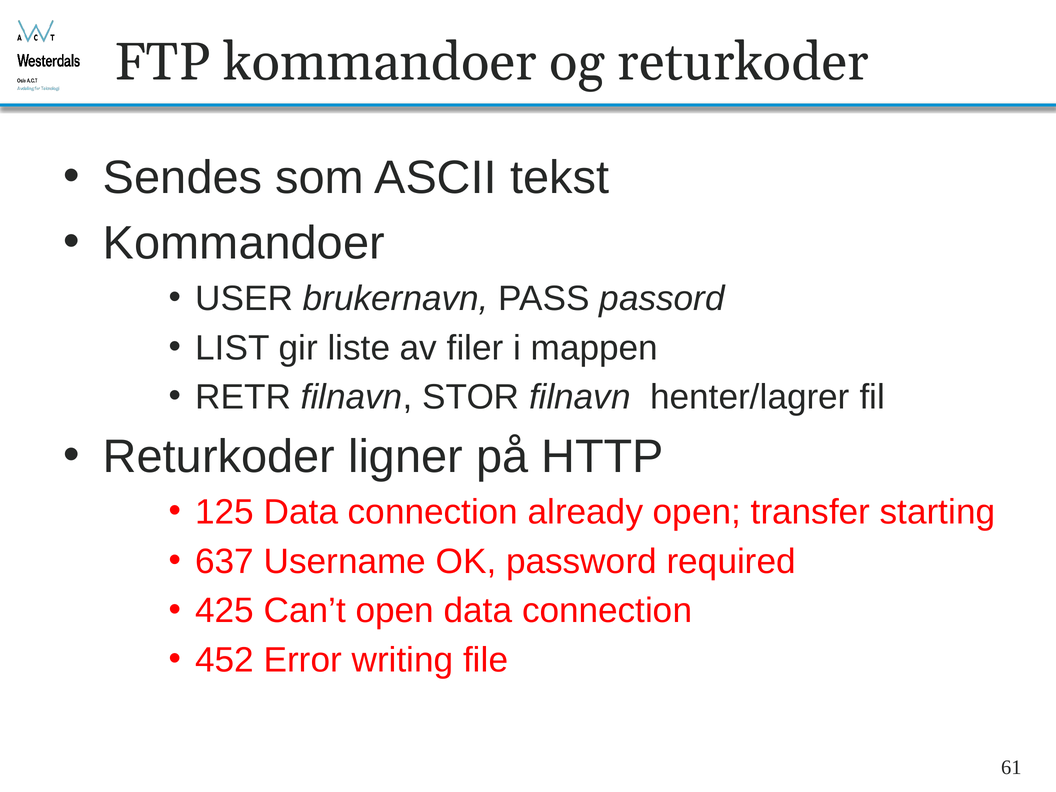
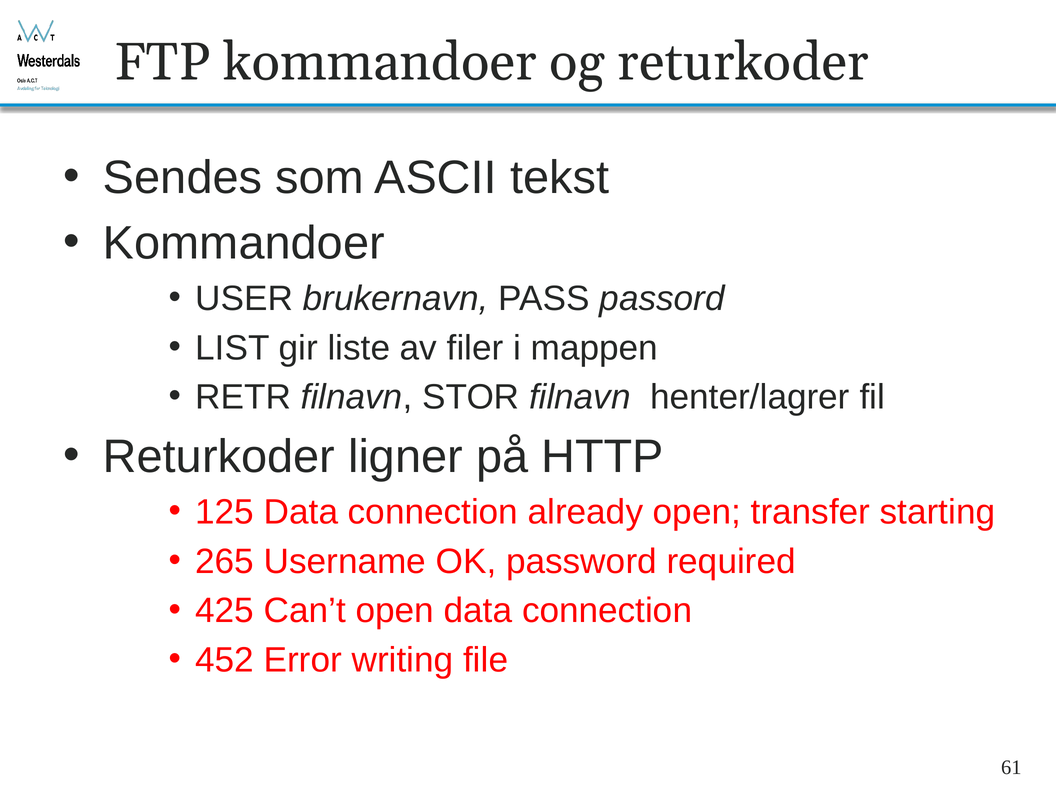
637: 637 -> 265
